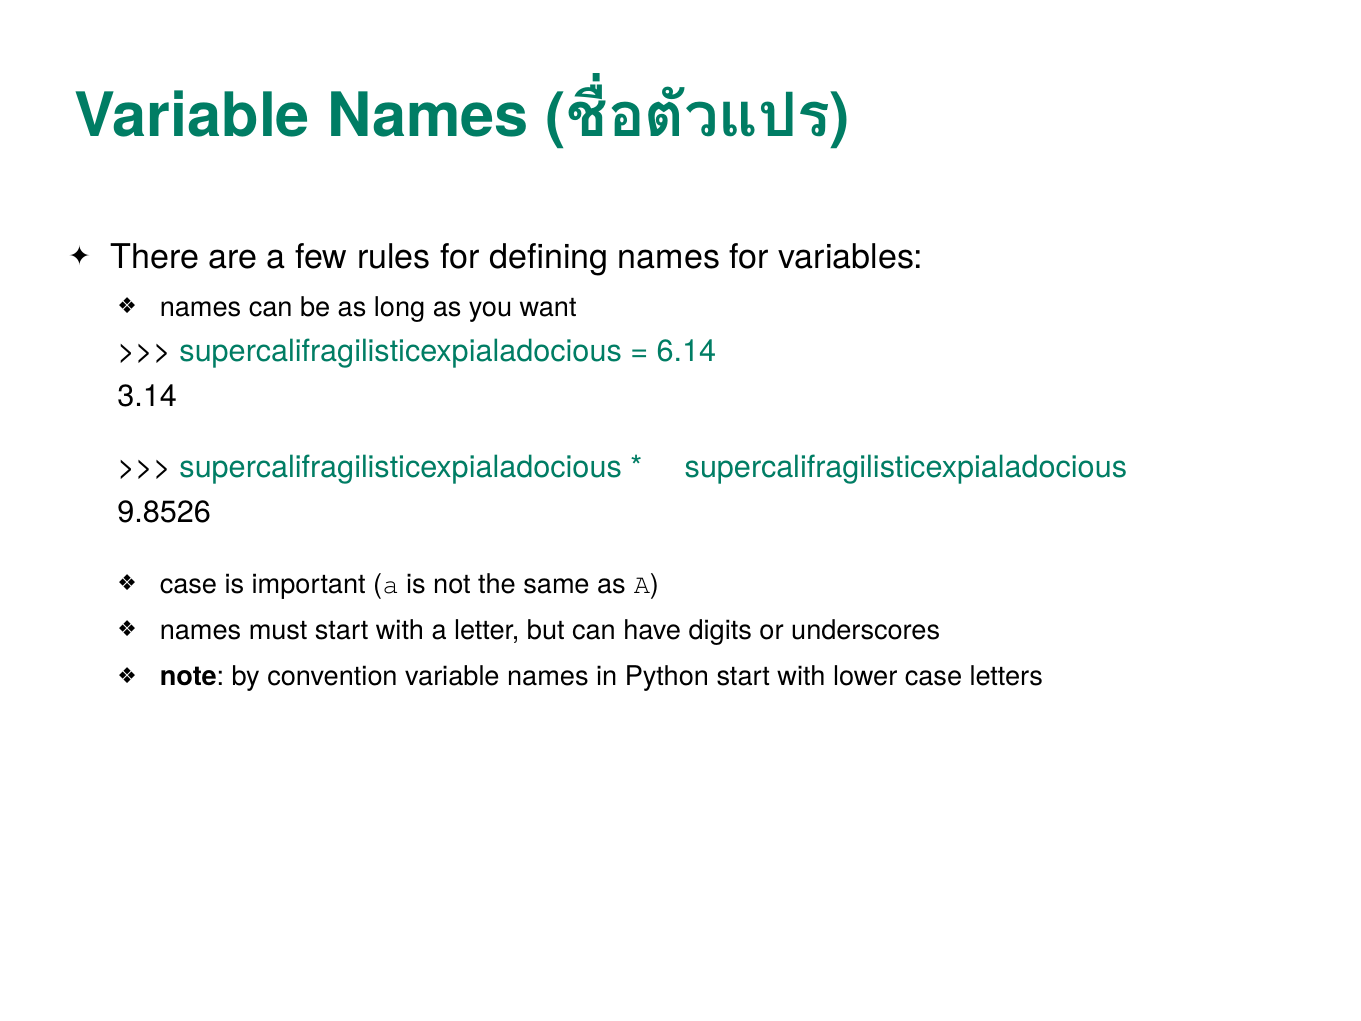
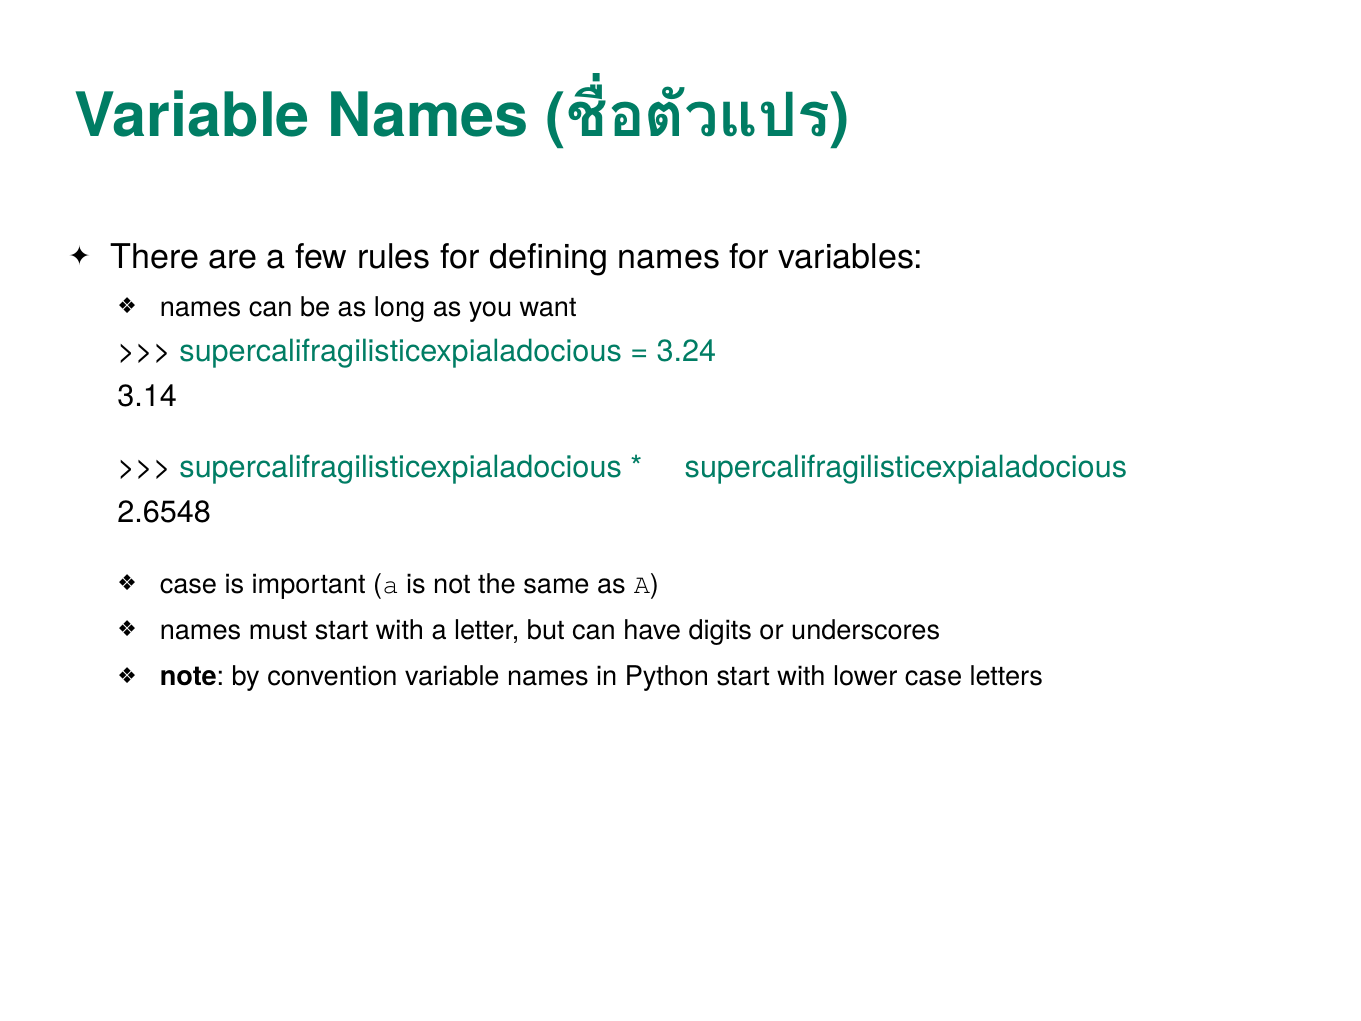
6.14: 6.14 -> 3.24
9.8526: 9.8526 -> 2.6548
